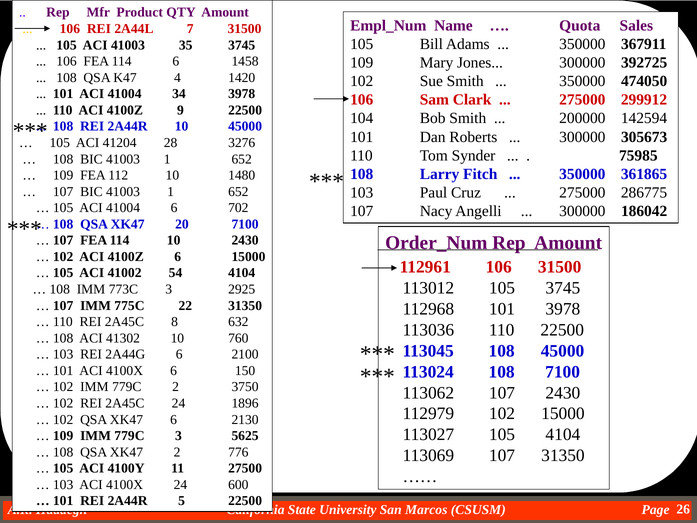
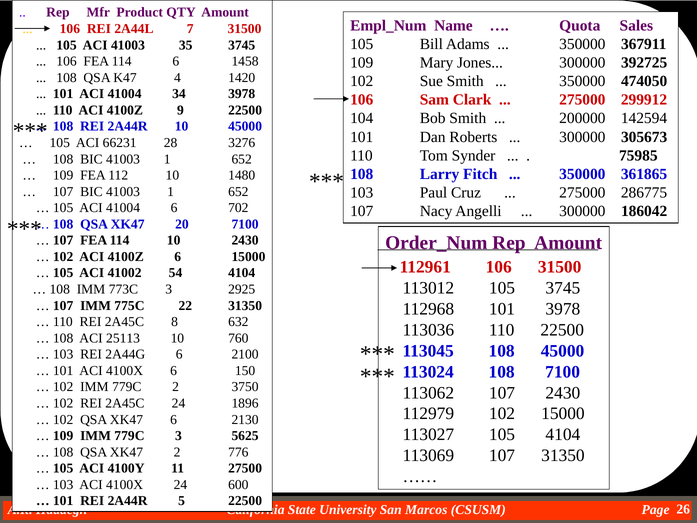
41204: 41204 -> 66231
41302: 41302 -> 25113
